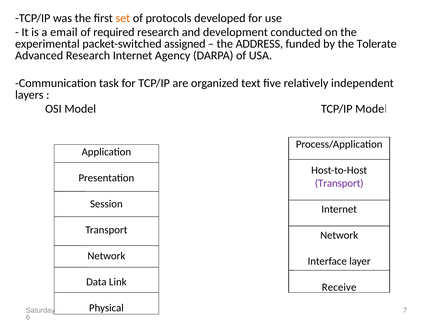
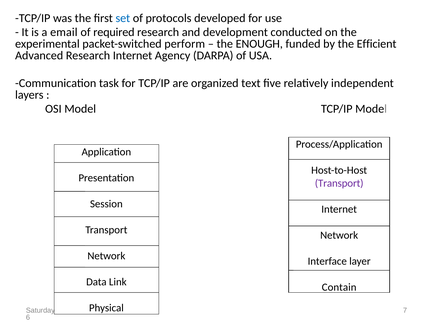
set colour: orange -> blue
assigned: assigned -> perform
ADDRESS: ADDRESS -> ENOUGH
Tolerate: Tolerate -> Efficient
Receive: Receive -> Contain
